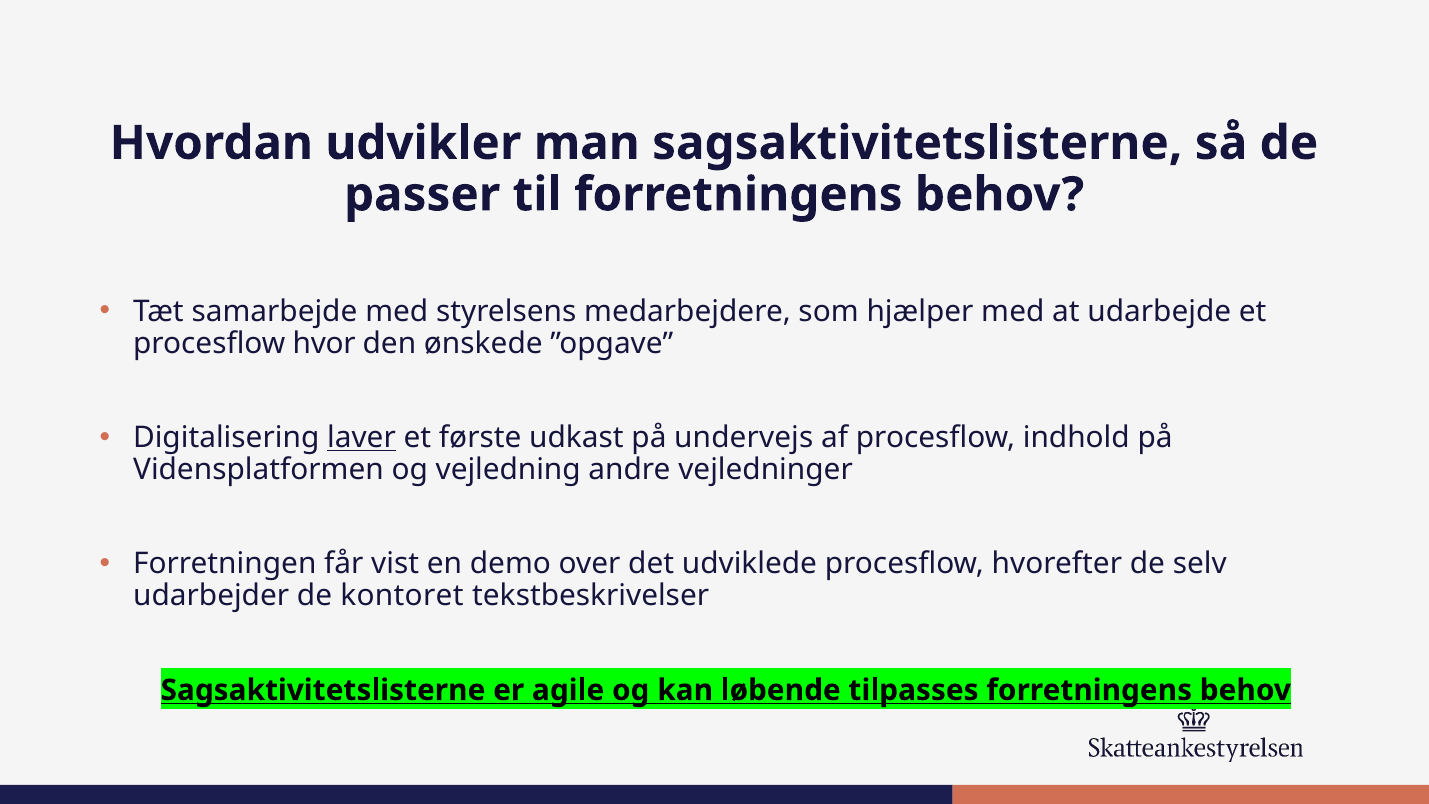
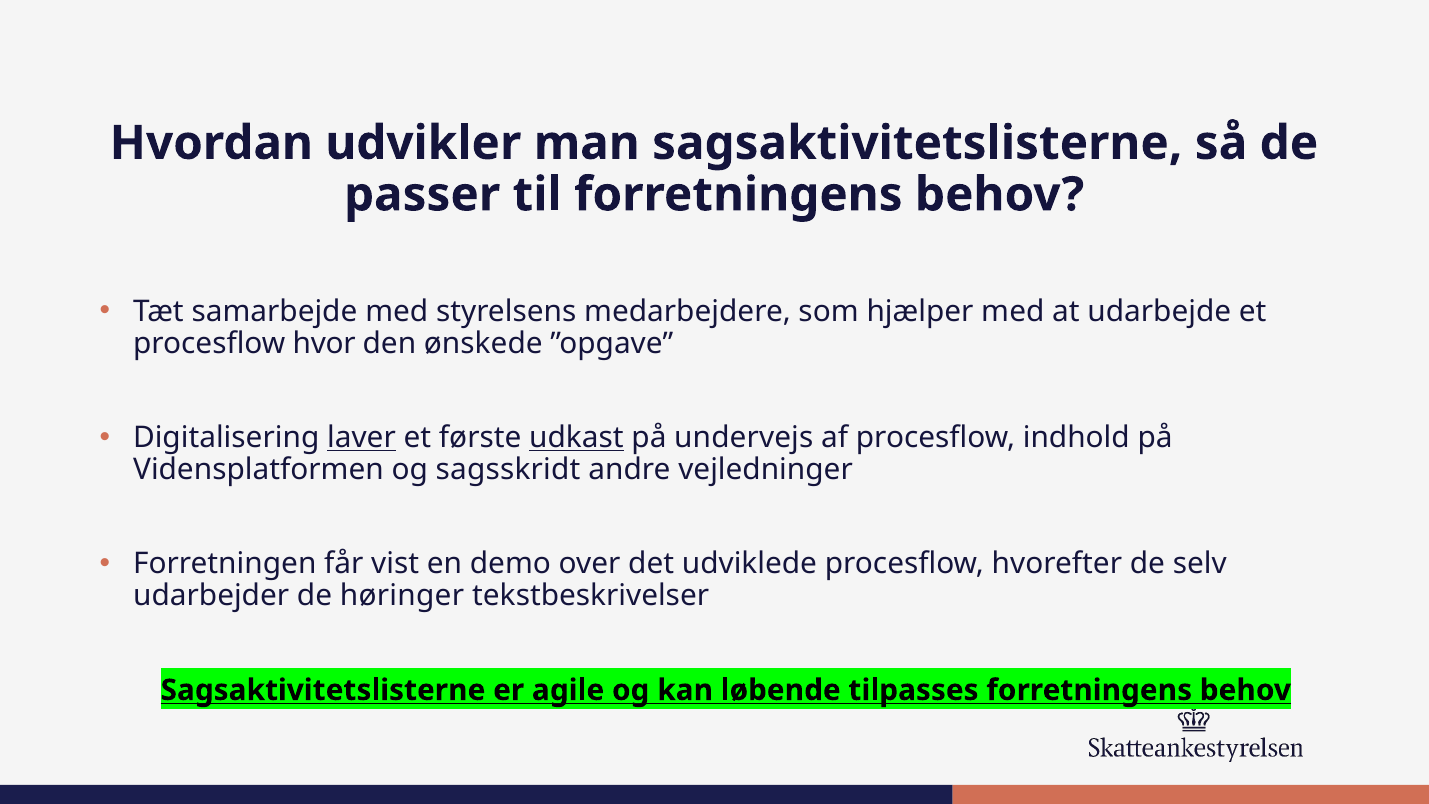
udkast underline: none -> present
vejledning: vejledning -> sagsskridt
kontoret: kontoret -> høringer
